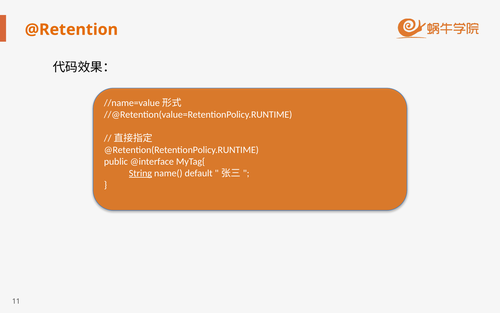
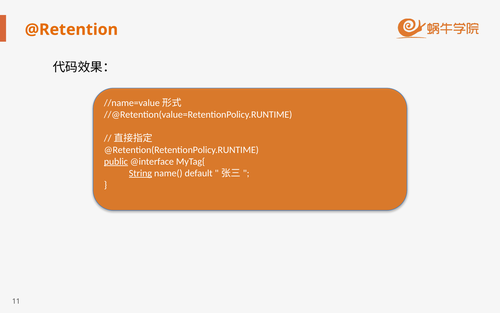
public underline: none -> present
